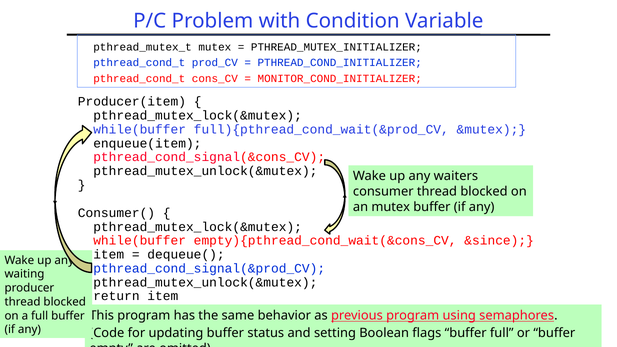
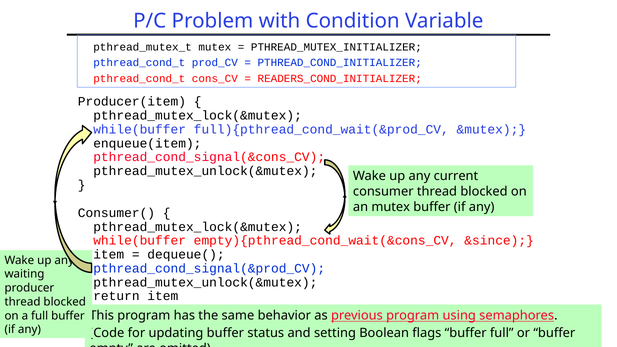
MONITOR_COND_INITIALIZER: MONITOR_COND_INITIALIZER -> READERS_COND_INITIALIZER
waiters: waiters -> current
